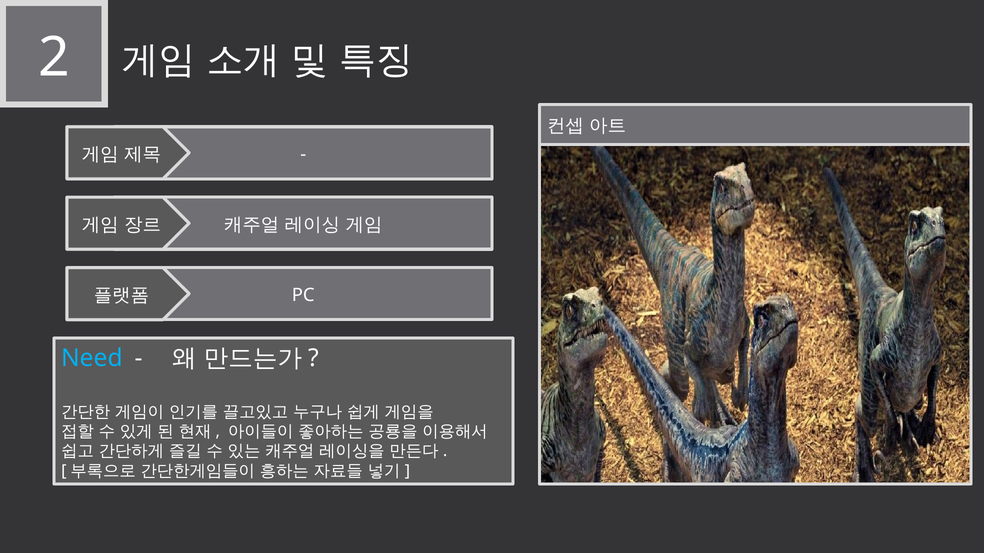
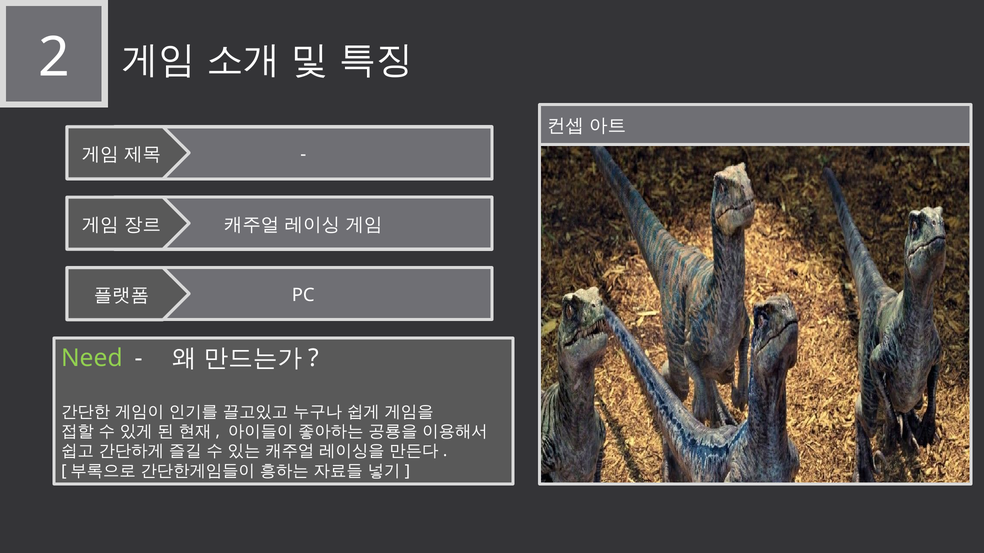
Need colour: light blue -> light green
